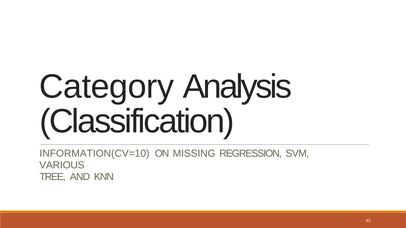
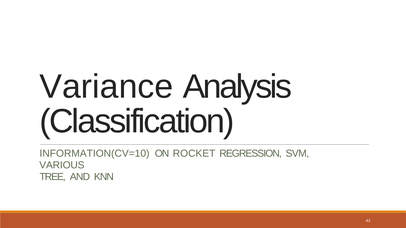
Category: Category -> Variance
MISSING: MISSING -> ROCKET
